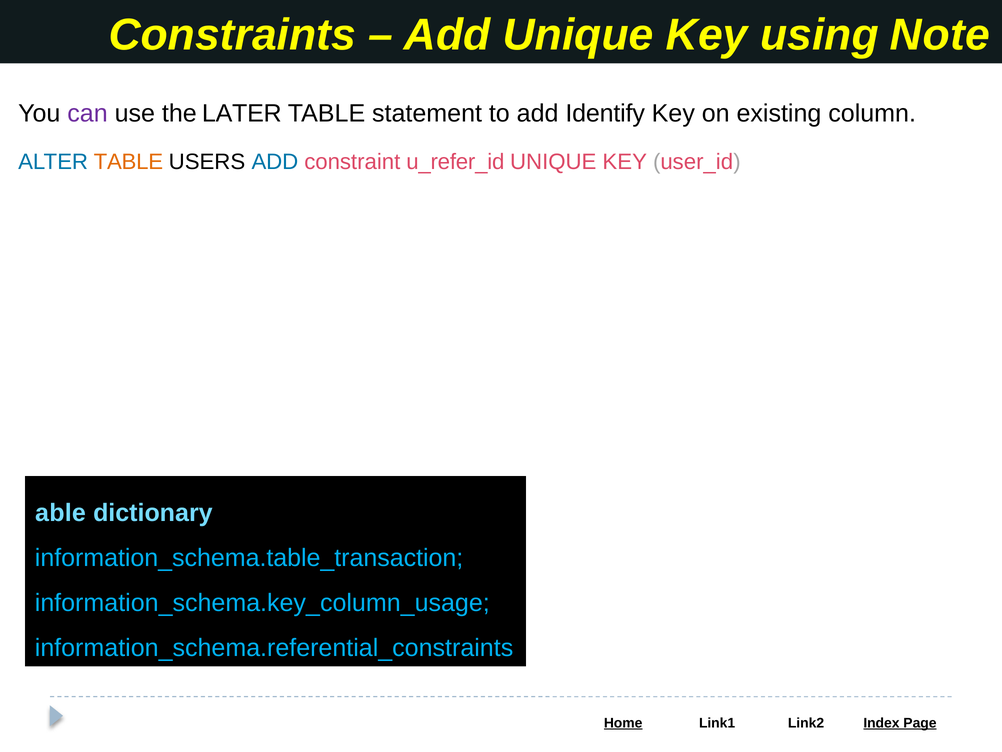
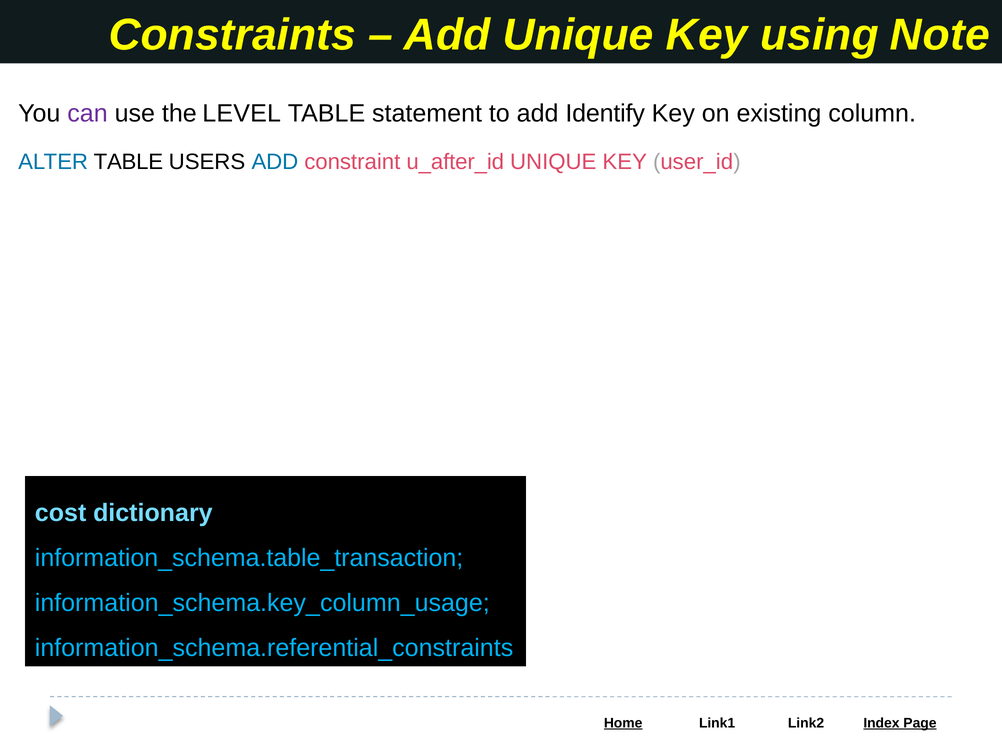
LATER: LATER -> LEVEL
TABLE at (128, 162) colour: orange -> black
u_refer_id: u_refer_id -> u_after_id
able: able -> cost
